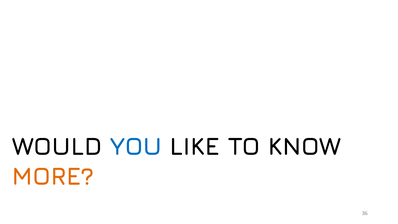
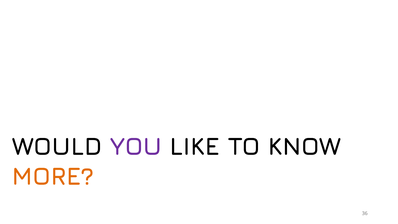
YOU colour: blue -> purple
